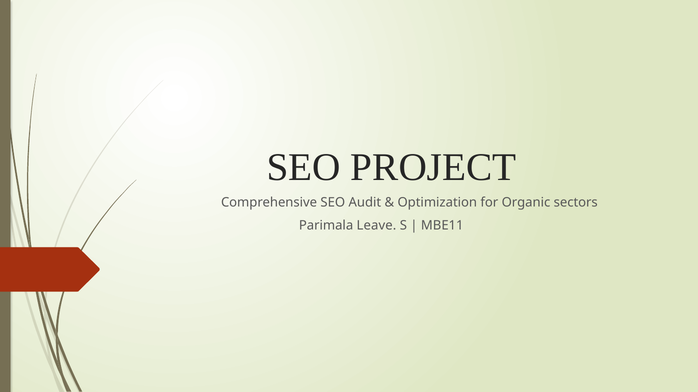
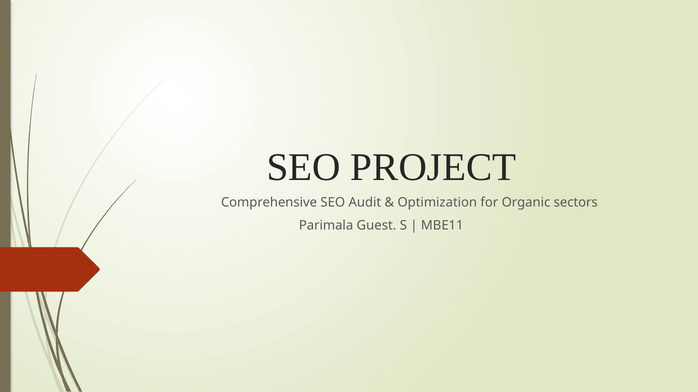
Leave: Leave -> Guest
